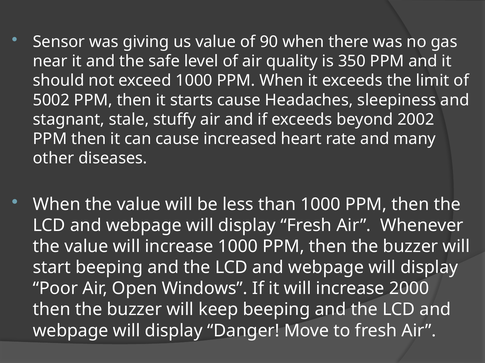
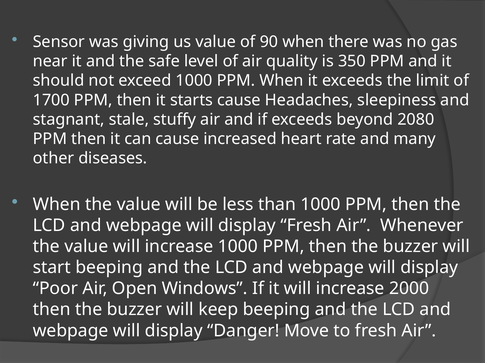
5002: 5002 -> 1700
2002: 2002 -> 2080
